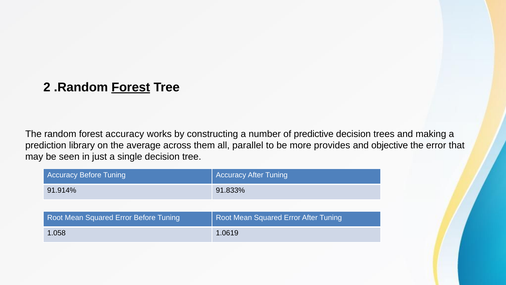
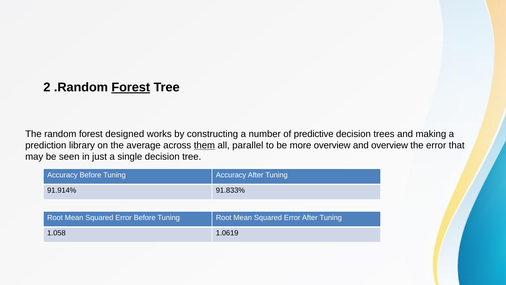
forest accuracy: accuracy -> designed
them underline: none -> present
more provides: provides -> overview
and objective: objective -> overview
